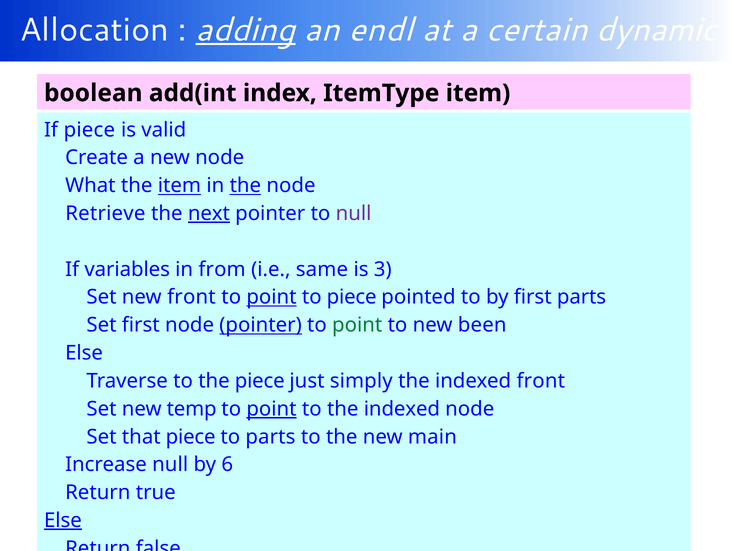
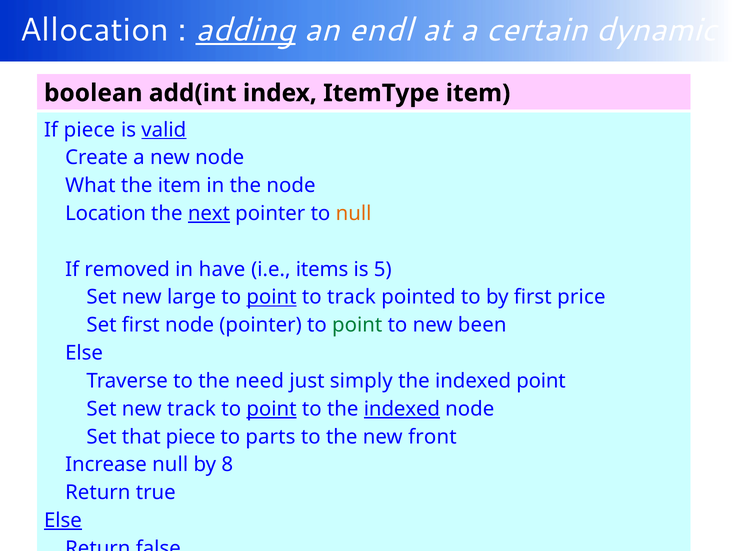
valid underline: none -> present
item at (179, 185) underline: present -> none
the at (245, 185) underline: present -> none
Retrieve: Retrieve -> Location
null at (354, 213) colour: purple -> orange
variables: variables -> removed
from: from -> have
same: same -> items
3: 3 -> 5
new front: front -> large
to piece: piece -> track
first parts: parts -> price
pointer at (261, 325) underline: present -> none
the piece: piece -> need
indexed front: front -> point
new temp: temp -> track
indexed at (402, 409) underline: none -> present
main: main -> front
6: 6 -> 8
